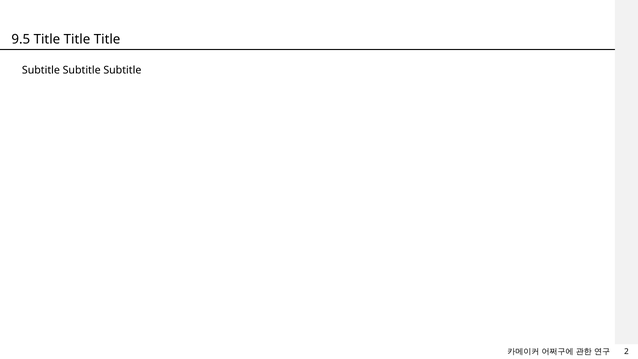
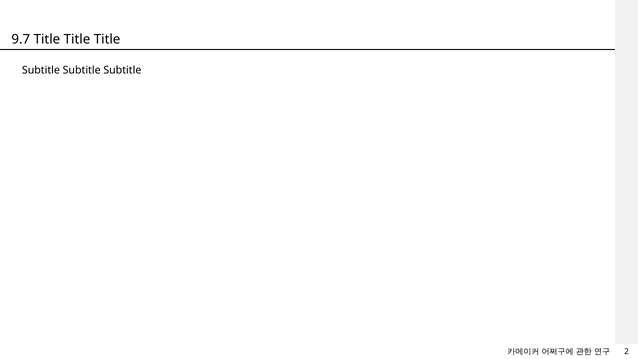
9.5: 9.5 -> 9.7
